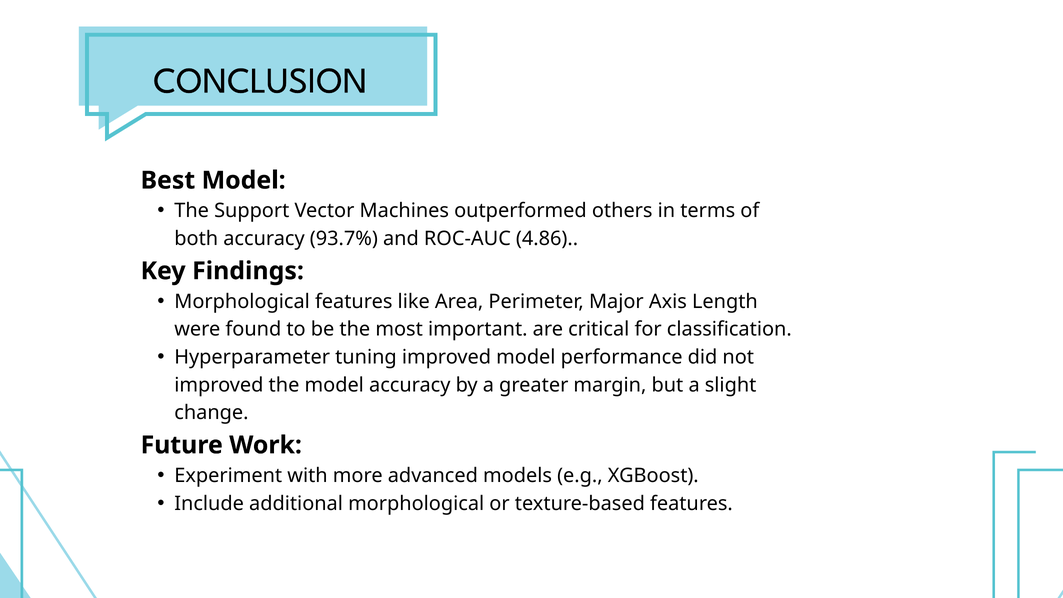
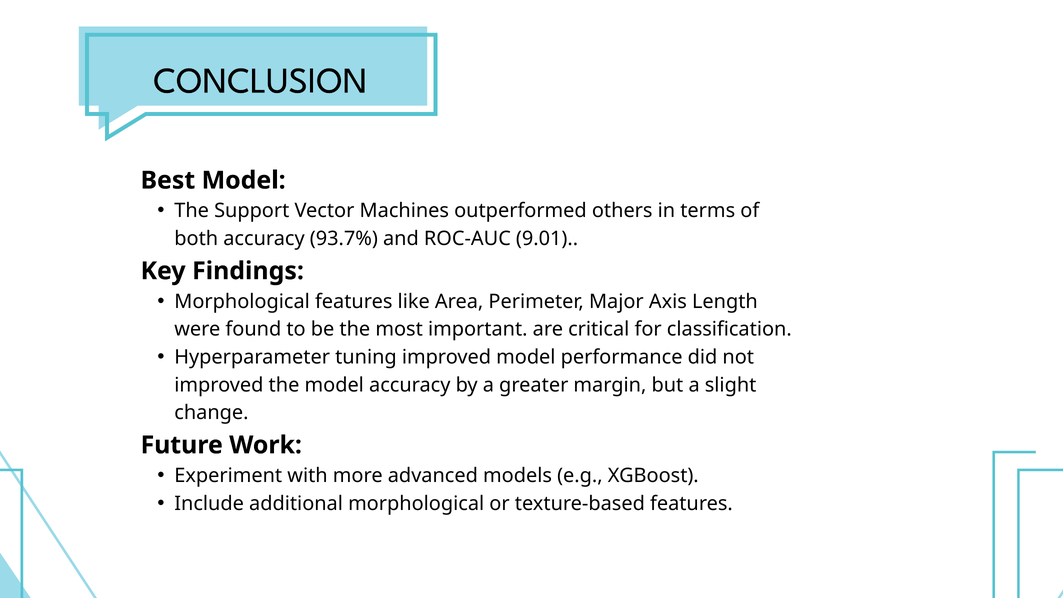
4.86: 4.86 -> 9.01
